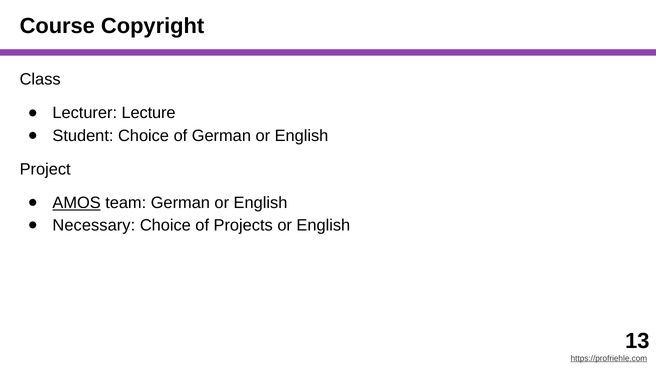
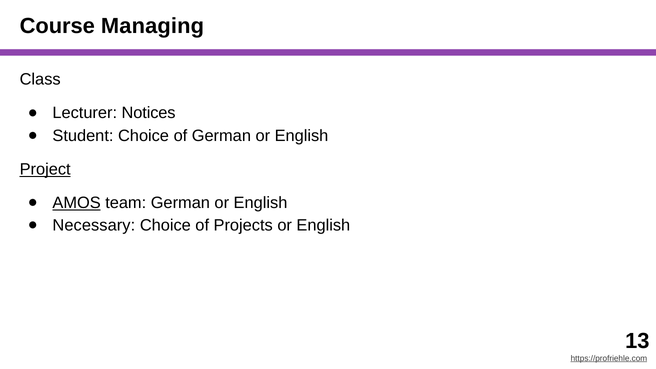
Copyright: Copyright -> Managing
Lecture: Lecture -> Notices
Project underline: none -> present
